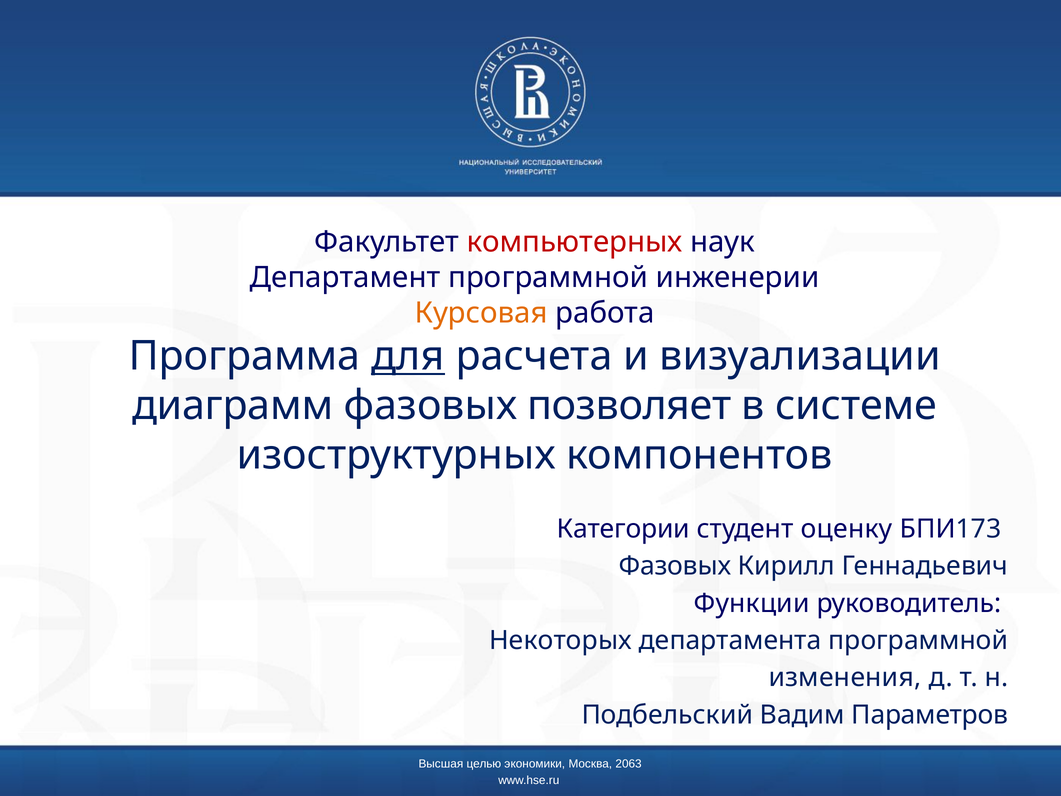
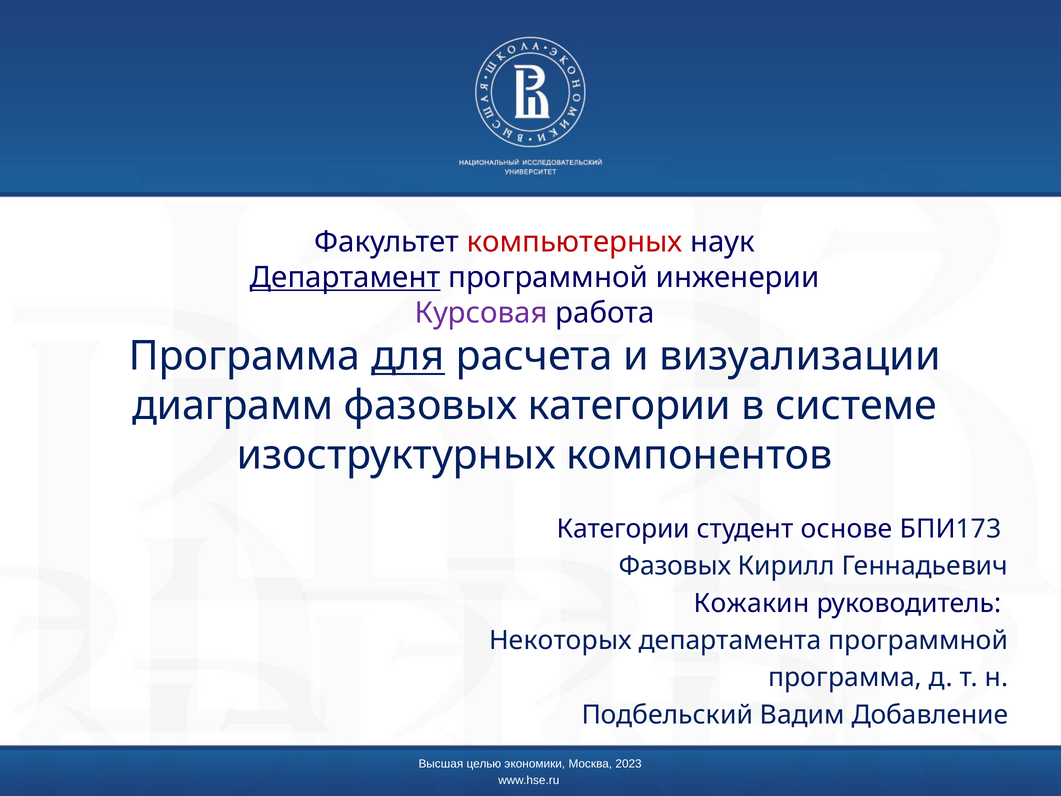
Департамент underline: none -> present
Курсовая colour: orange -> purple
фазовых позволяет: позволяет -> категории
оценку: оценку -> основе
Функции: Функции -> Кожакин
изменения at (845, 677): изменения -> программа
Параметров: Параметров -> Добавление
2063: 2063 -> 2023
